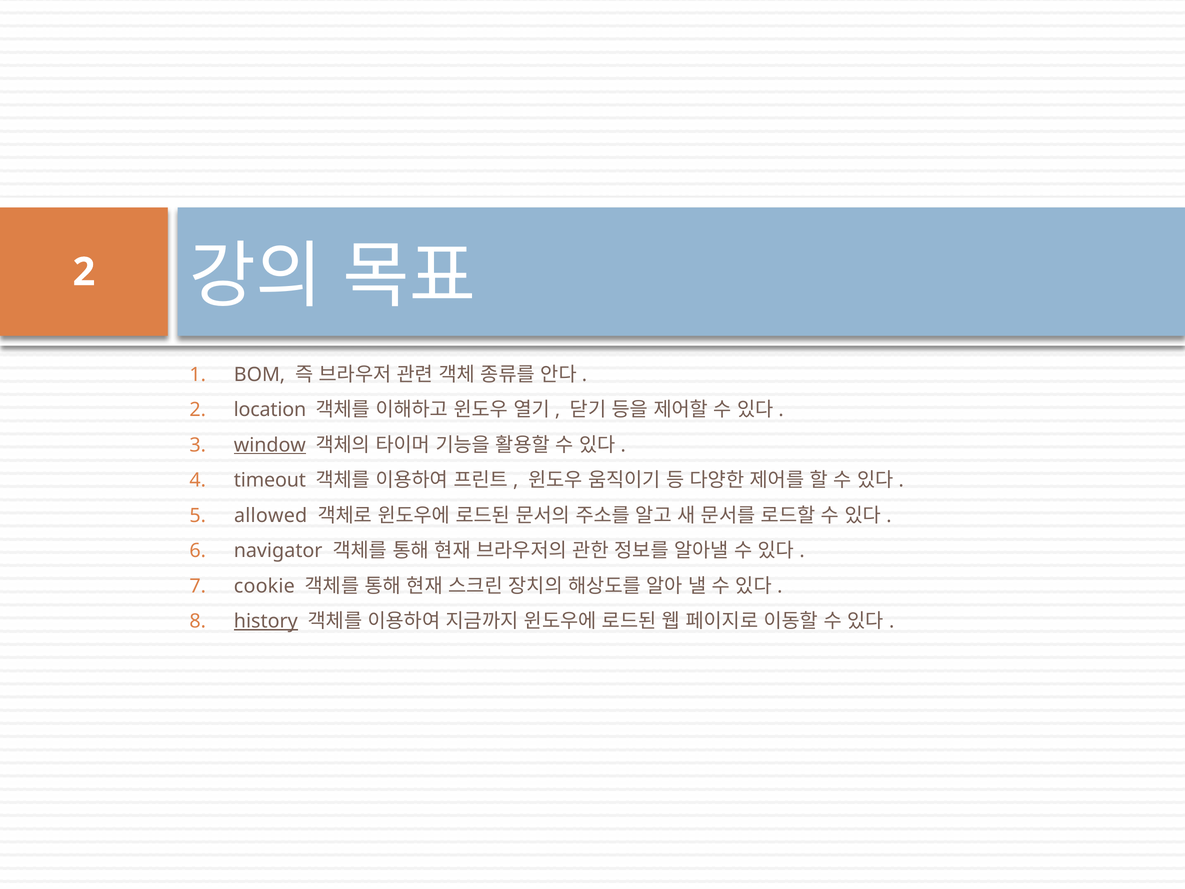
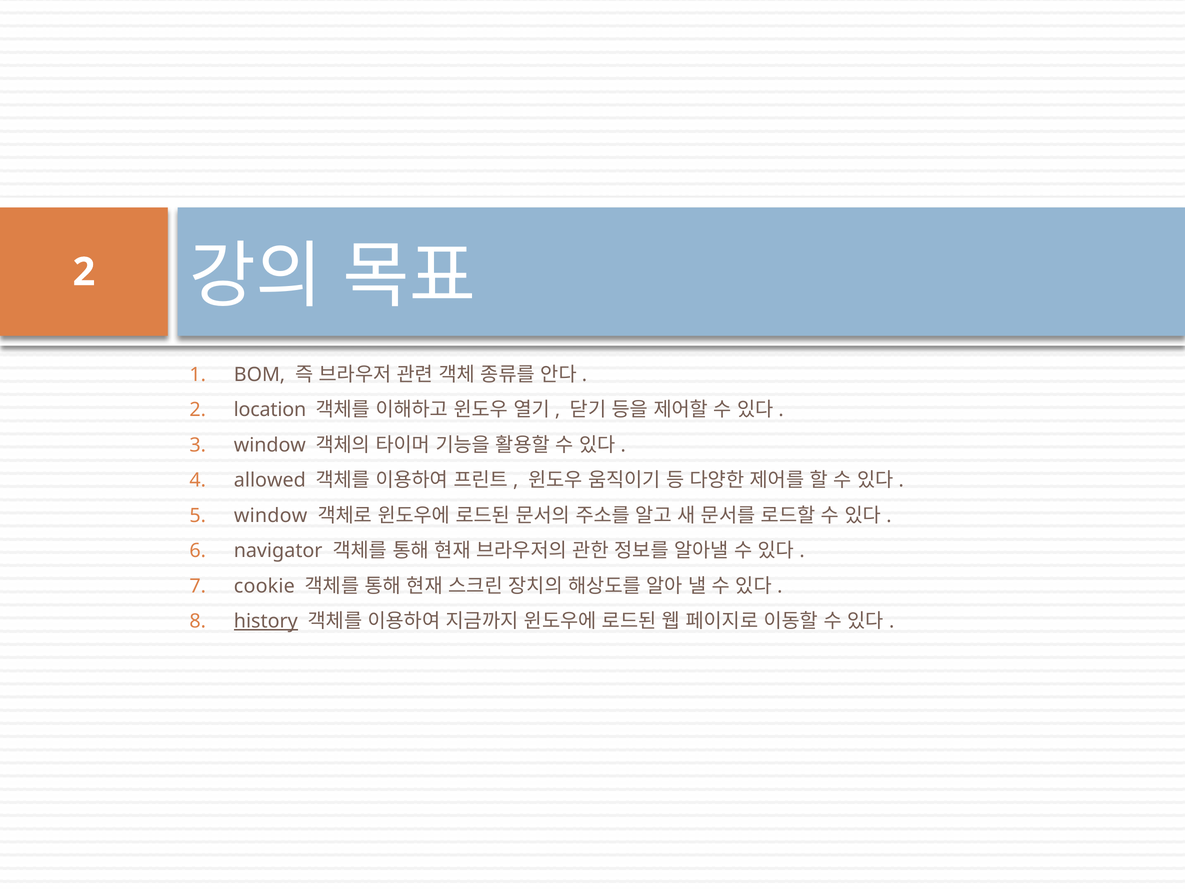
window at (270, 445) underline: present -> none
timeout: timeout -> allowed
allowed at (271, 515): allowed -> window
